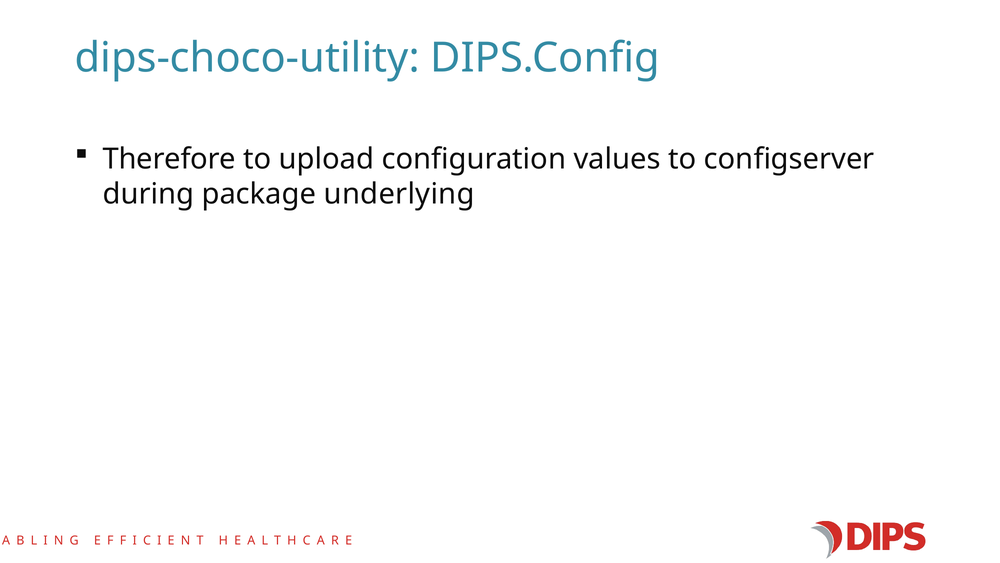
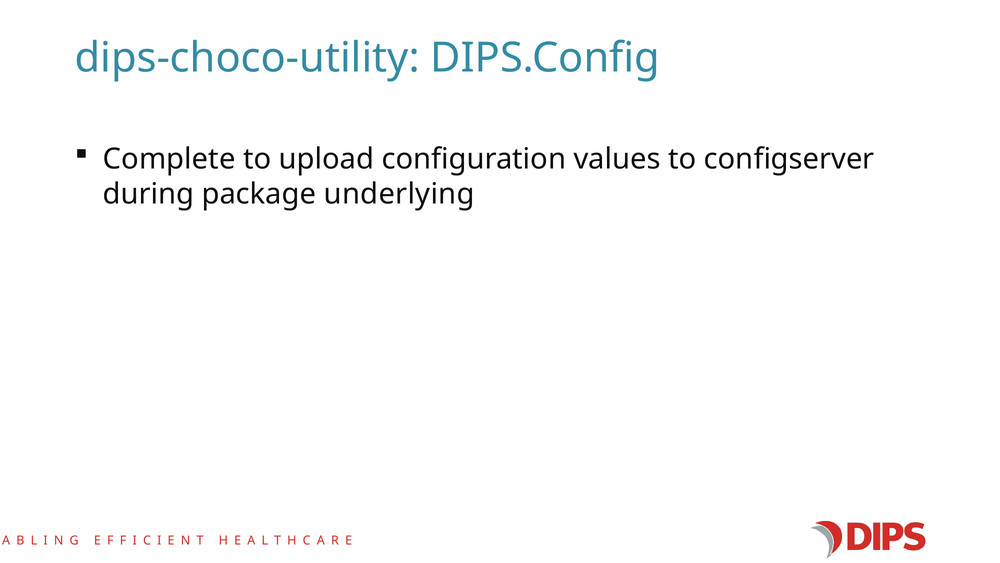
Therefore: Therefore -> Complete
